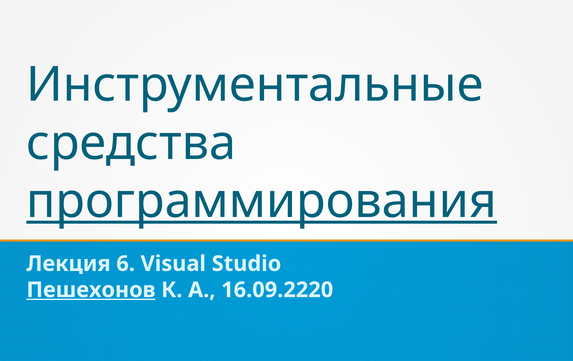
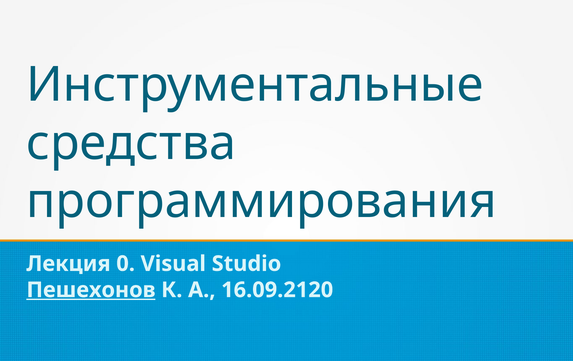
программирования underline: present -> none
6: 6 -> 0
16.09.2220: 16.09.2220 -> 16.09.2120
